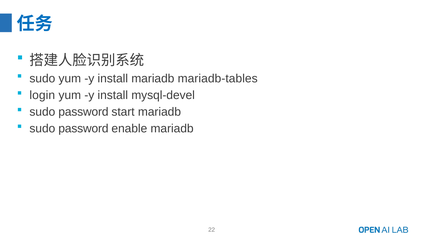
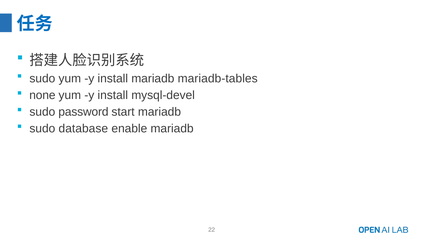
login: login -> none
password at (83, 129): password -> database
